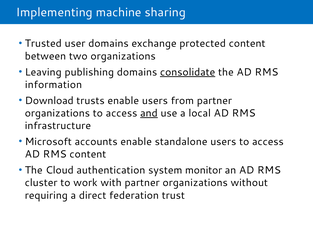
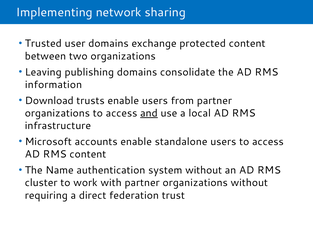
machine: machine -> network
consolidate underline: present -> none
Cloud: Cloud -> Name
system monitor: monitor -> without
